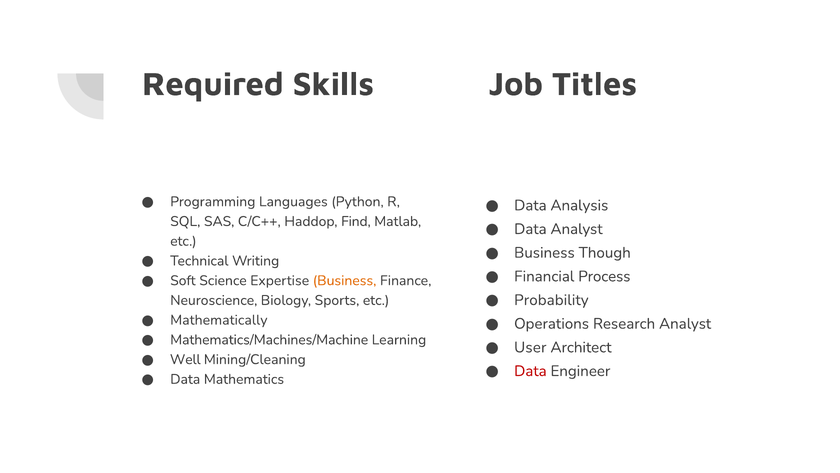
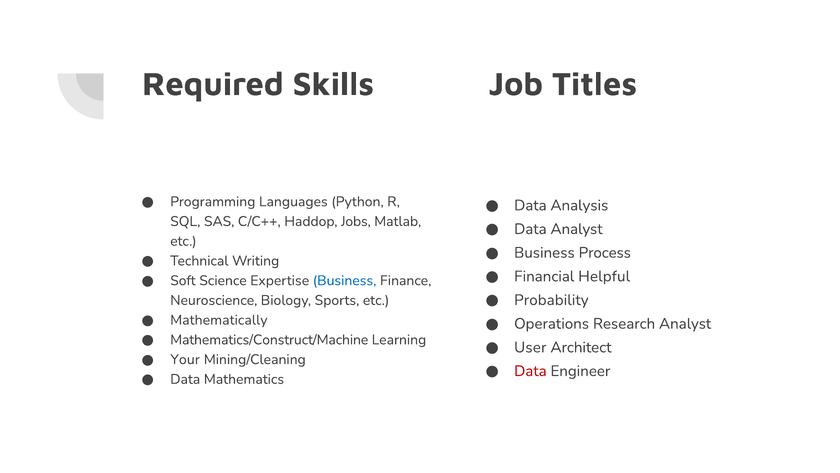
Find: Find -> Jobs
Though: Though -> Process
Process: Process -> Helpful
Business at (345, 280) colour: orange -> blue
Mathematics/Machines/Machine: Mathematics/Machines/Machine -> Mathematics/Construct/Machine
Well: Well -> Your
